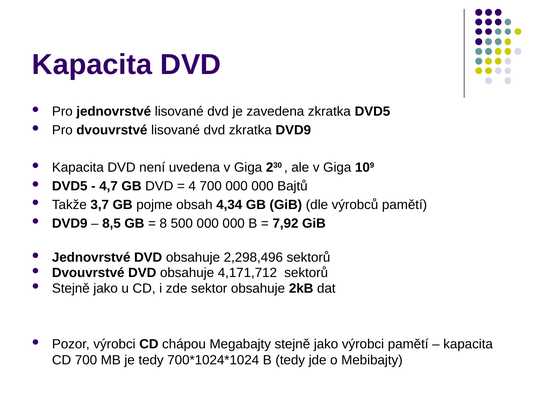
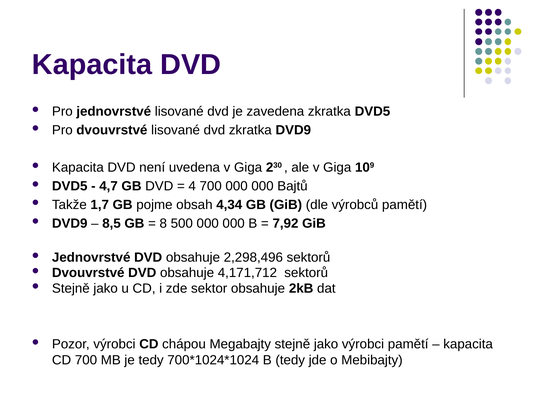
3,7: 3,7 -> 1,7
